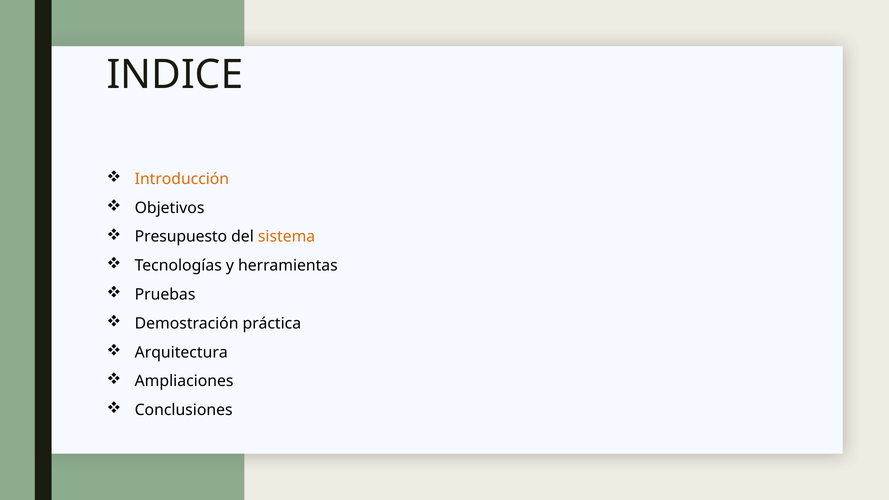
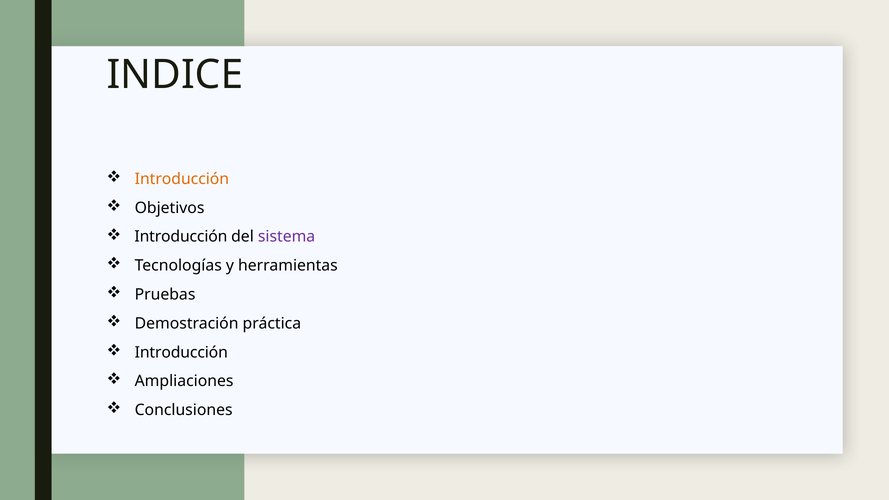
Presupuesto at (181, 237): Presupuesto -> Introducción
sistema colour: orange -> purple
Arquitectura at (181, 352): Arquitectura -> Introducción
